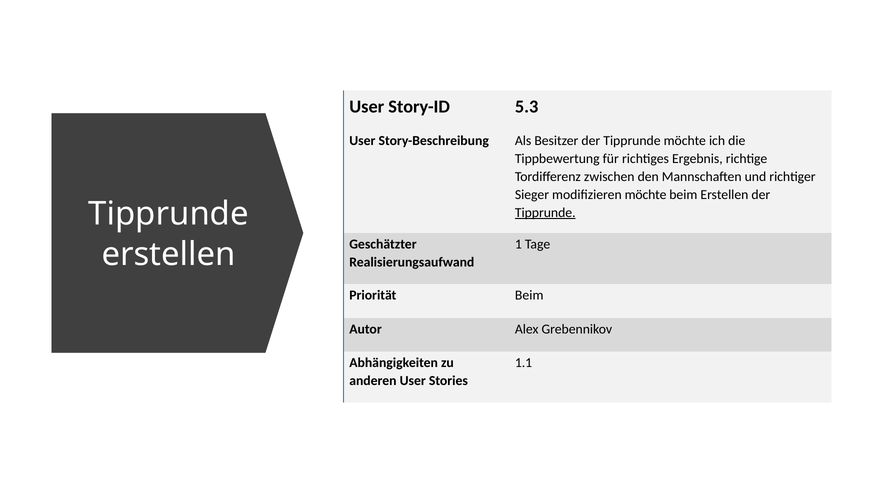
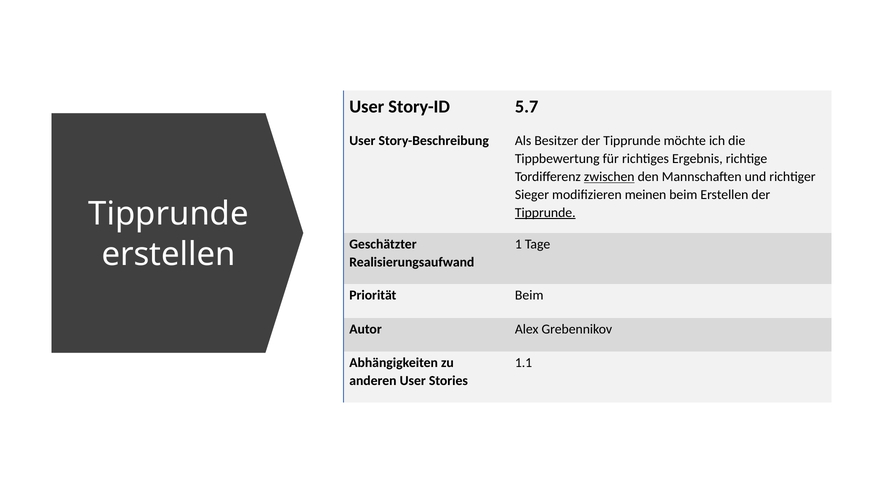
5.3: 5.3 -> 5.7
zwischen underline: none -> present
modifizieren möchte: möchte -> meinen
